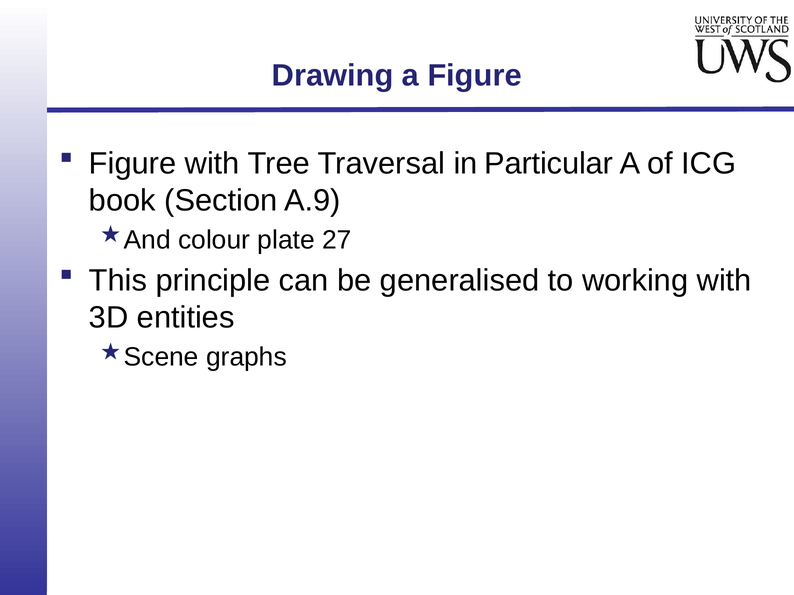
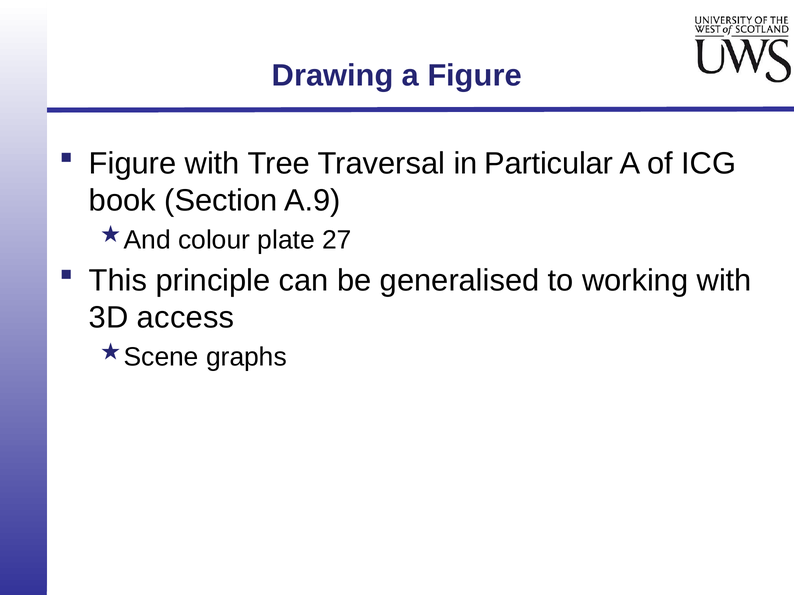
entities: entities -> access
